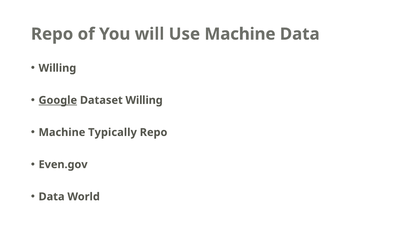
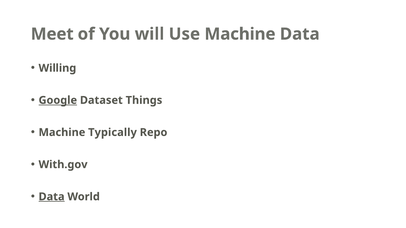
Repo at (52, 34): Repo -> Meet
Dataset Willing: Willing -> Things
Even.gov: Even.gov -> With.gov
Data at (52, 197) underline: none -> present
